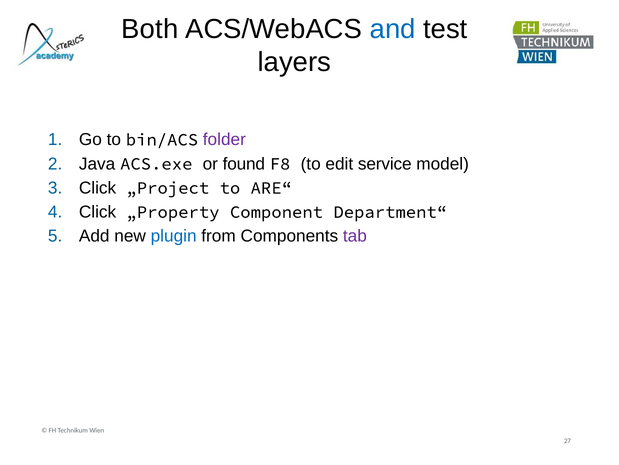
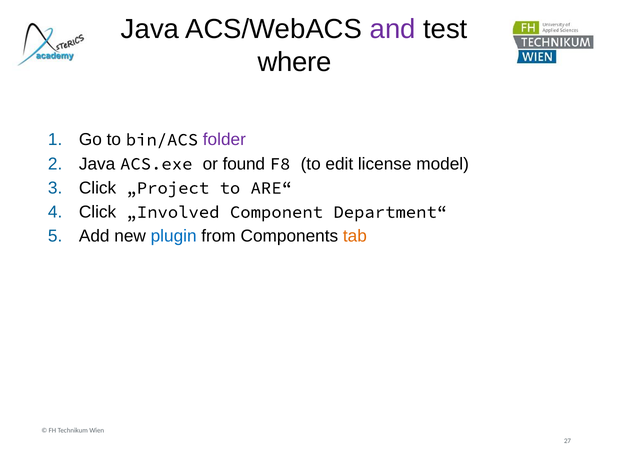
Both at (150, 29): Both -> Java
and colour: blue -> purple
layers: layers -> where
service: service -> license
„Property: „Property -> „Involved
tab colour: purple -> orange
